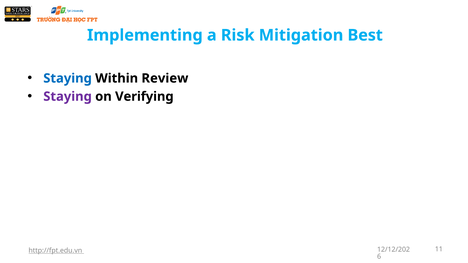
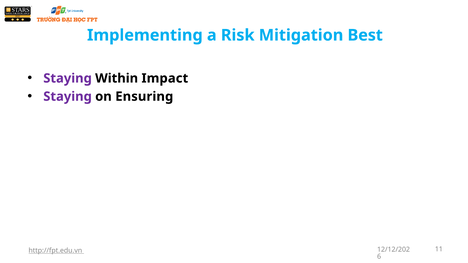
Staying at (68, 78) colour: blue -> purple
Review: Review -> Impact
Verifying: Verifying -> Ensuring
